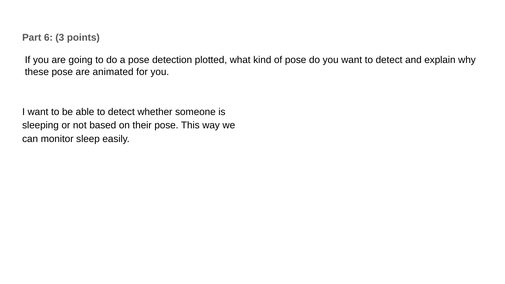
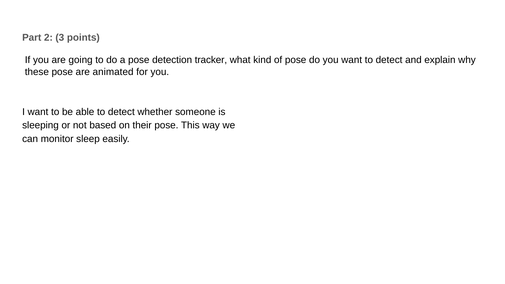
6: 6 -> 2
plotted: plotted -> tracker
